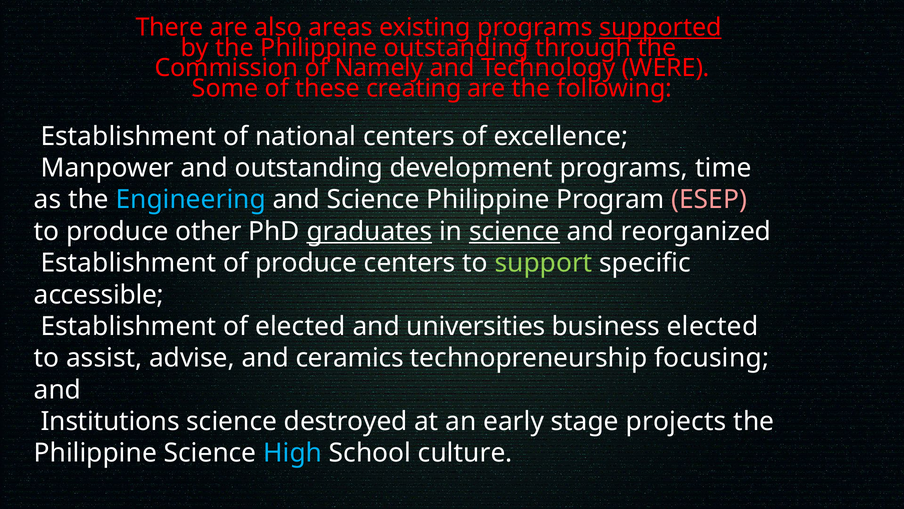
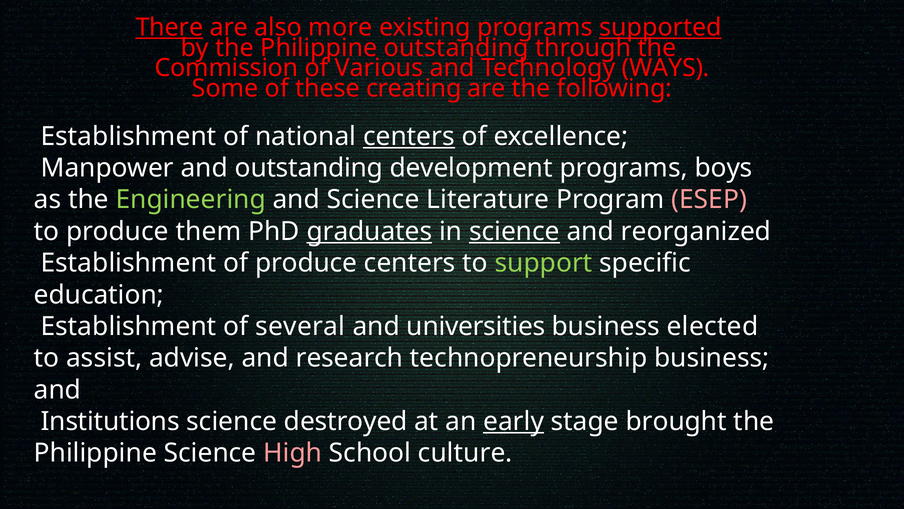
There underline: none -> present
areas: areas -> more
Namely: Namely -> Various
WERE: WERE -> WAYS
centers at (409, 136) underline: none -> present
time: time -> boys
Engineering colour: light blue -> light green
Science Philippine: Philippine -> Literature
other: other -> them
accessible: accessible -> education
of elected: elected -> several
ceramics: ceramics -> research
technopreneurship focusing: focusing -> business
early underline: none -> present
projects: projects -> brought
High colour: light blue -> pink
